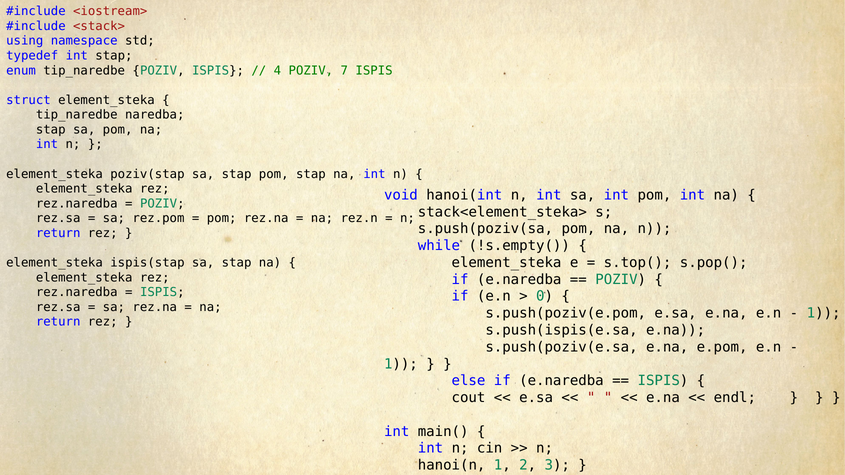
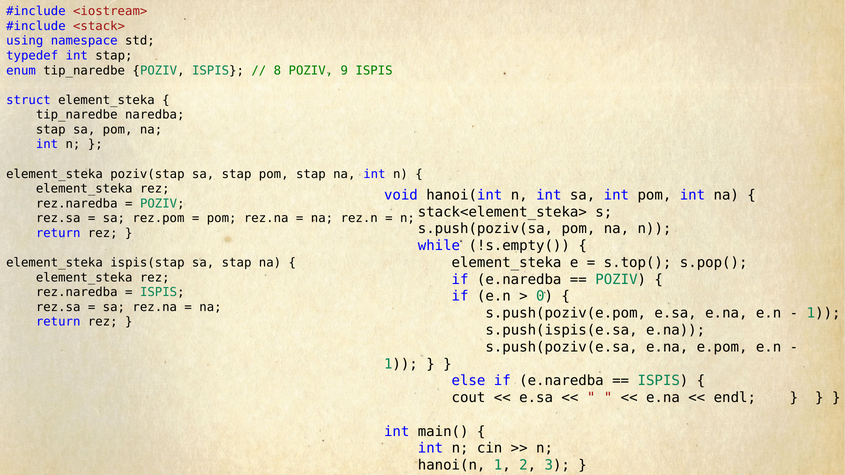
4: 4 -> 8
7: 7 -> 9
